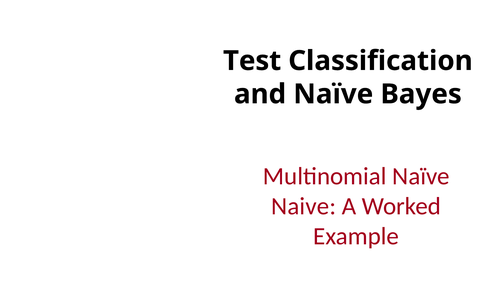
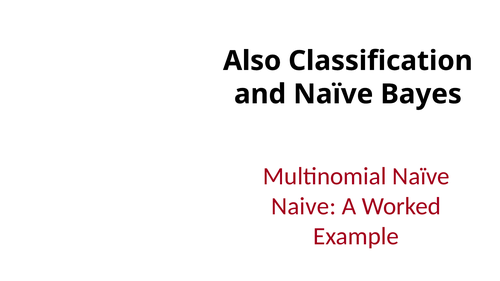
Test: Test -> Also
